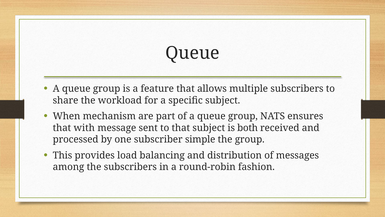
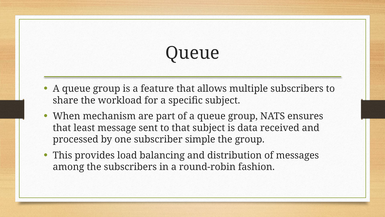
with: with -> least
both: both -> data
